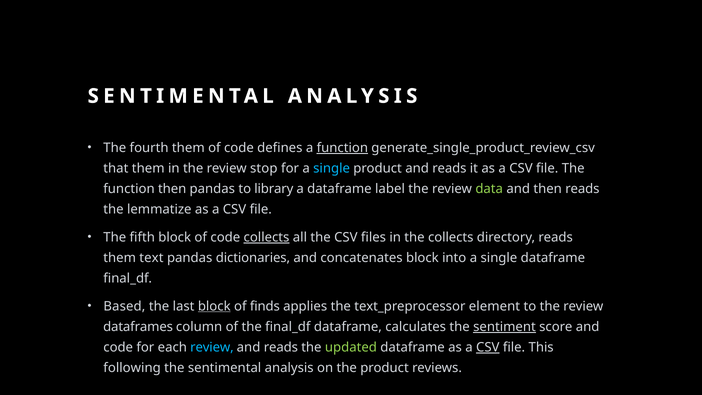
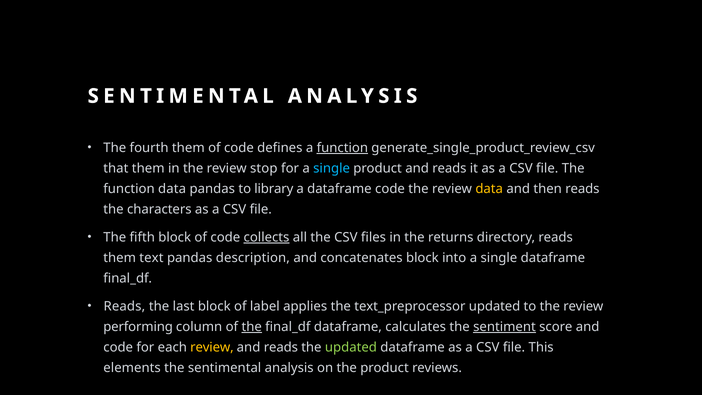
function then: then -> data
dataframe label: label -> code
data at (489, 189) colour: light green -> yellow
lemmatize: lemmatize -> characters
the collects: collects -> returns
dictionaries: dictionaries -> description
Based at (124, 306): Based -> Reads
block at (214, 306) underline: present -> none
finds: finds -> label
text_preprocessor element: element -> updated
dataframes: dataframes -> performing
the at (252, 327) underline: none -> present
review at (212, 347) colour: light blue -> yellow
CSV at (488, 347) underline: present -> none
following: following -> elements
